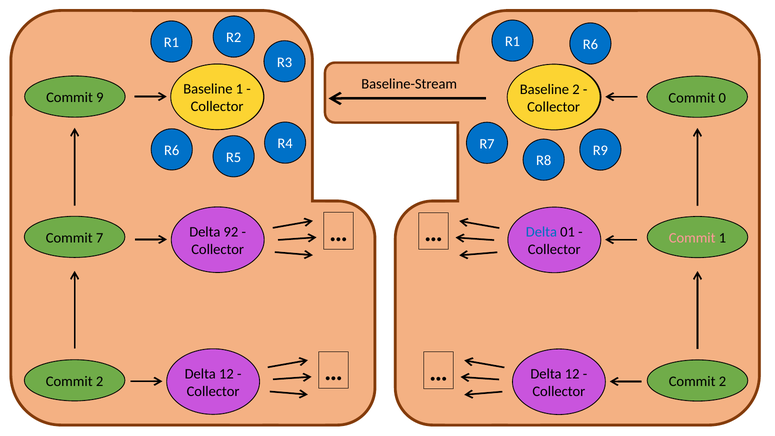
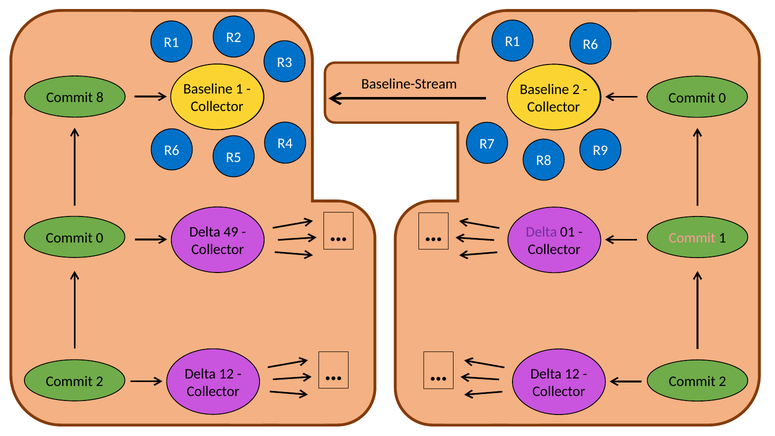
9: 9 -> 8
92: 92 -> 49
Delta at (541, 232) colour: blue -> purple
7 at (100, 238): 7 -> 0
